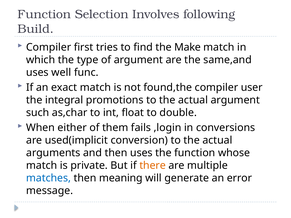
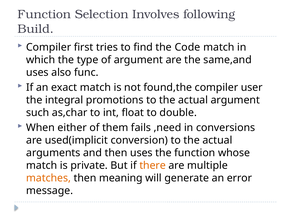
Make: Make -> Code
well: well -> also
,login: ,login -> ,need
matches colour: blue -> orange
